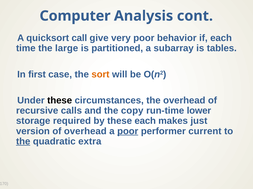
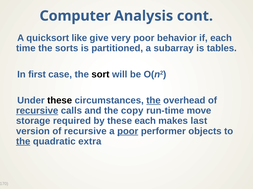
call: call -> like
large: large -> sorts
sort colour: orange -> black
the at (153, 101) underline: none -> present
recursive at (37, 111) underline: none -> present
lower: lower -> move
just: just -> last
version of overhead: overhead -> recursive
current: current -> objects
